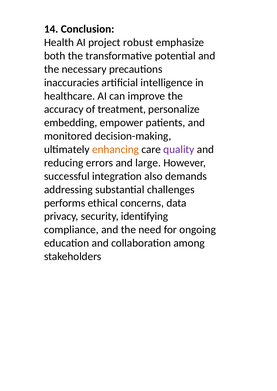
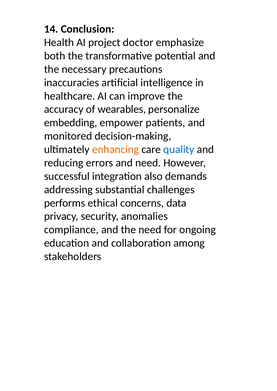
robust: robust -> doctor
treatment: treatment -> wearables
quality colour: purple -> blue
and large: large -> need
identifying: identifying -> anomalies
